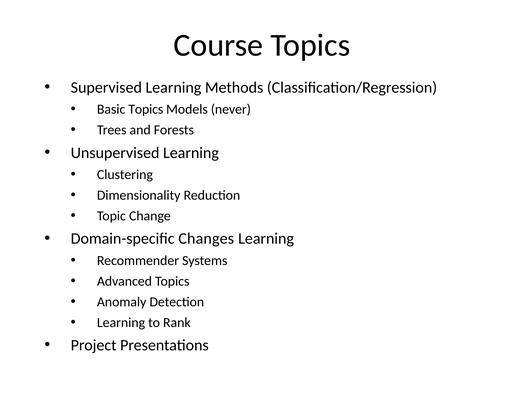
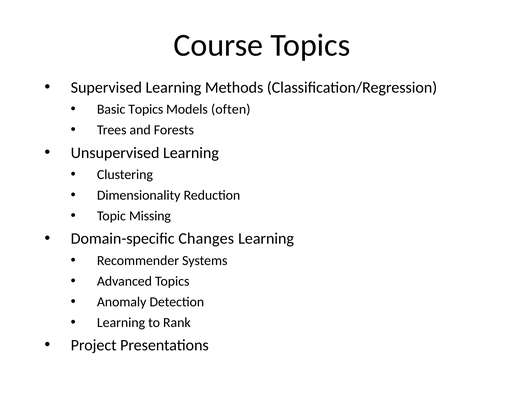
never: never -> often
Change: Change -> Missing
